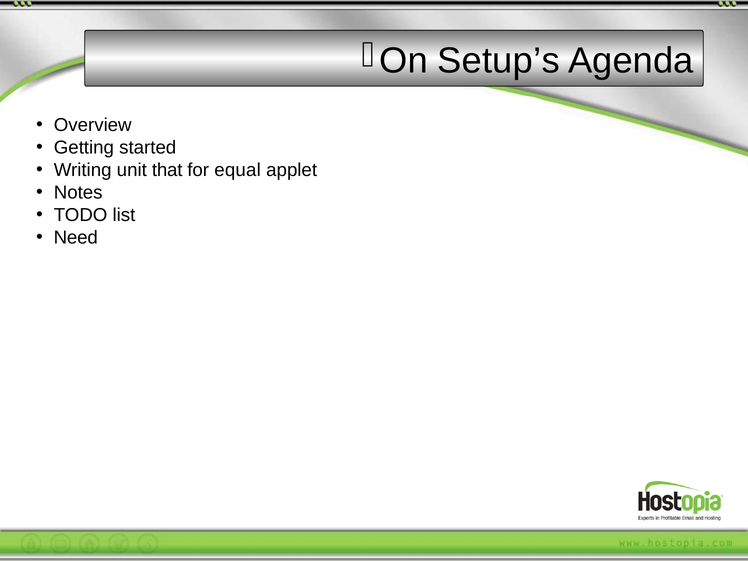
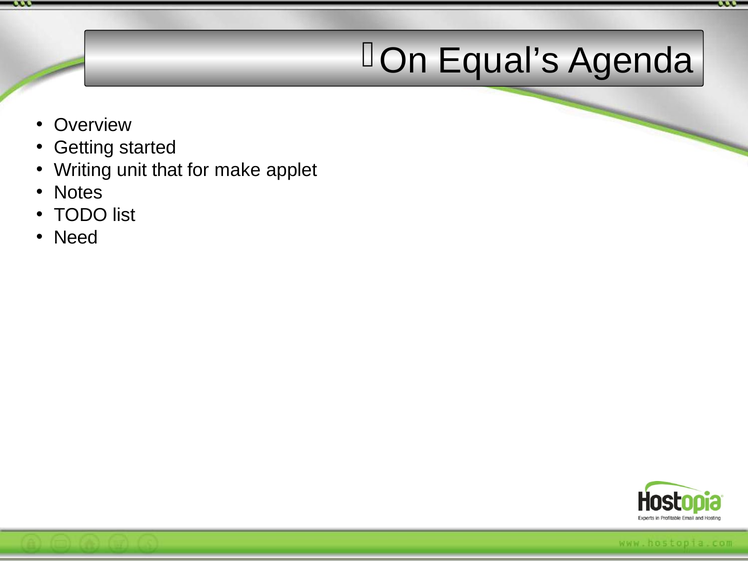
Setup’s: Setup’s -> Equal’s
equal: equal -> make
